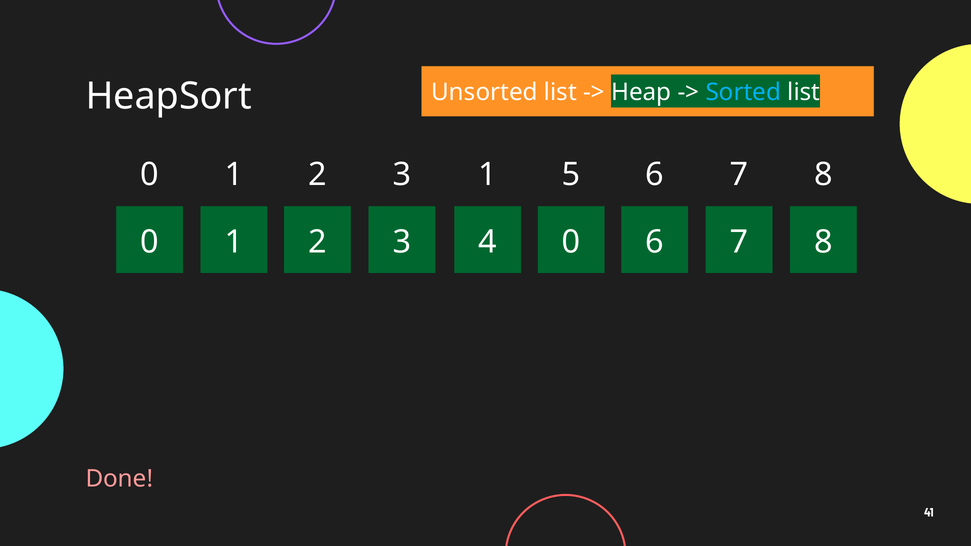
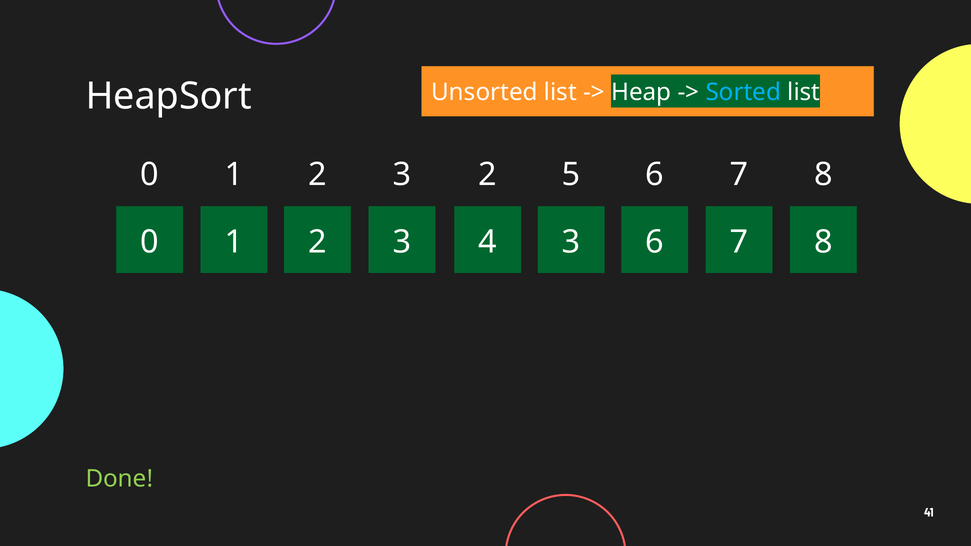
3 1: 1 -> 2
4 0: 0 -> 3
Done colour: pink -> light green
